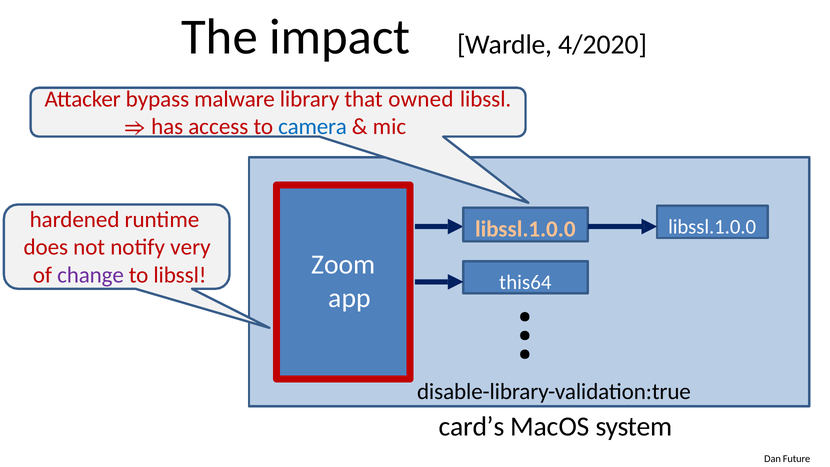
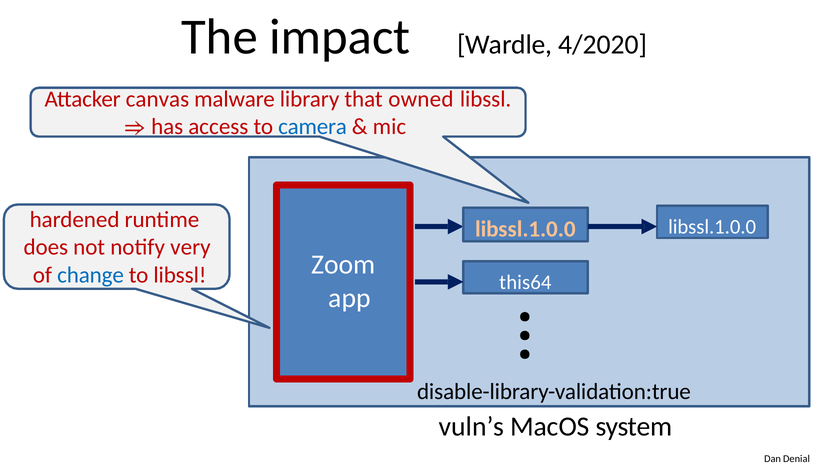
bypass: bypass -> canvas
change colour: purple -> blue
card’s: card’s -> vuln’s
Future: Future -> Denial
